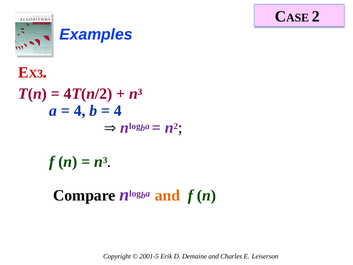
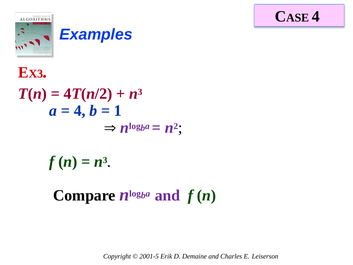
2 at (316, 16): 2 -> 4
4 at (118, 111): 4 -> 1
and at (167, 195) colour: orange -> purple
